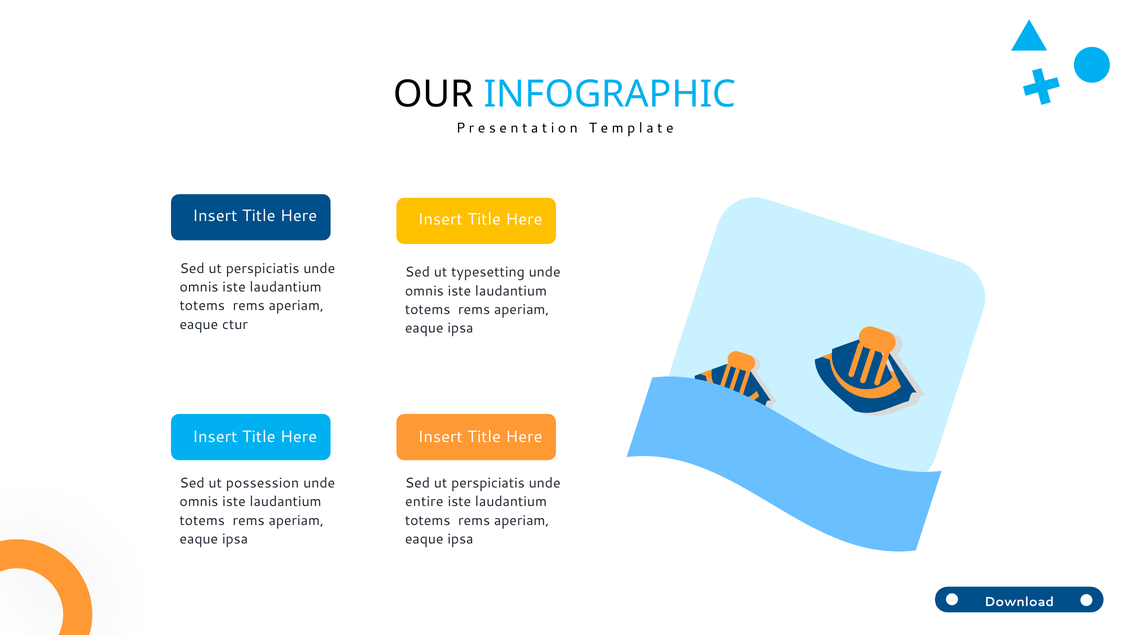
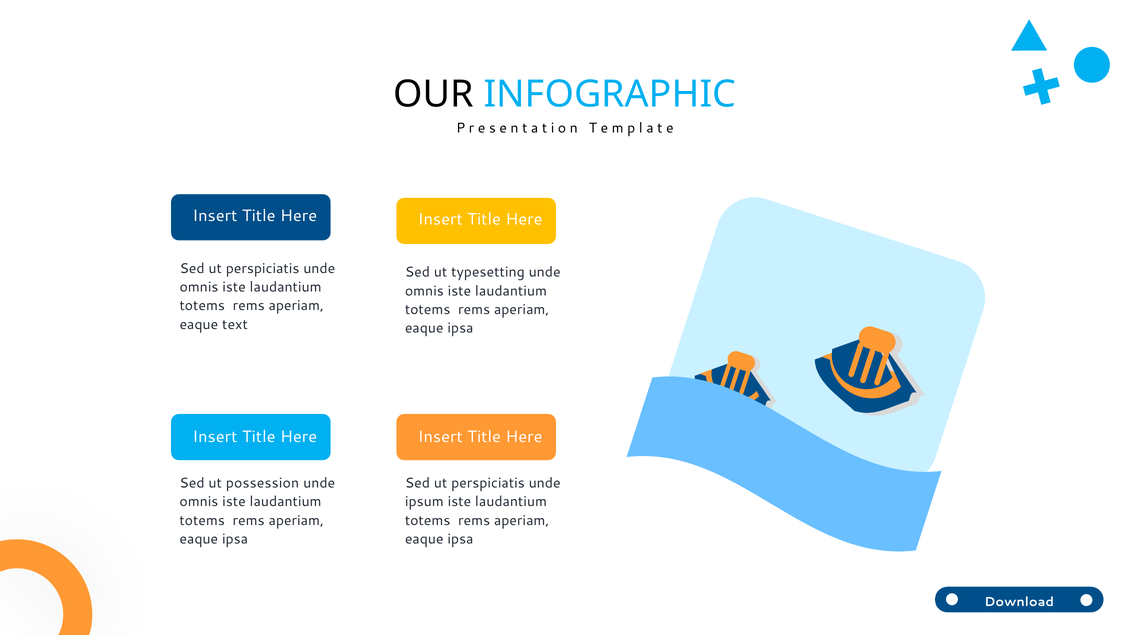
ctur: ctur -> text
entire: entire -> ipsum
